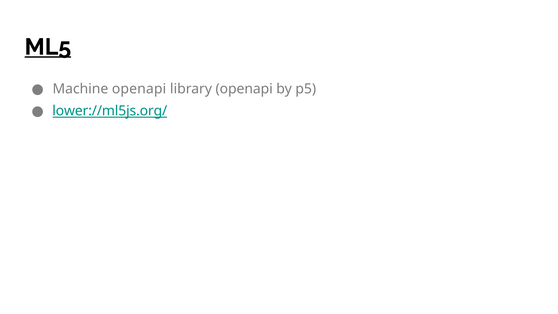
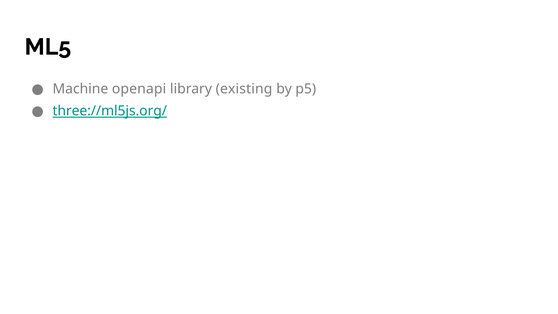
ML5 underline: present -> none
library openapi: openapi -> existing
lower://ml5js.org/: lower://ml5js.org/ -> three://ml5js.org/
